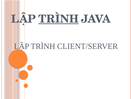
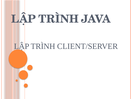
TRÌNH at (58, 19) underline: present -> none
